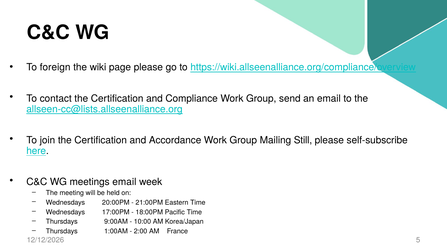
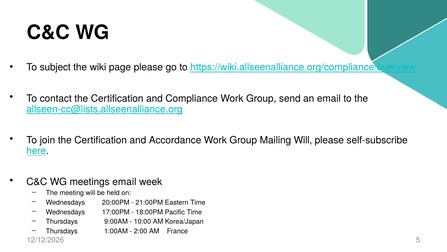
foreign: foreign -> subject
Mailing Still: Still -> Will
